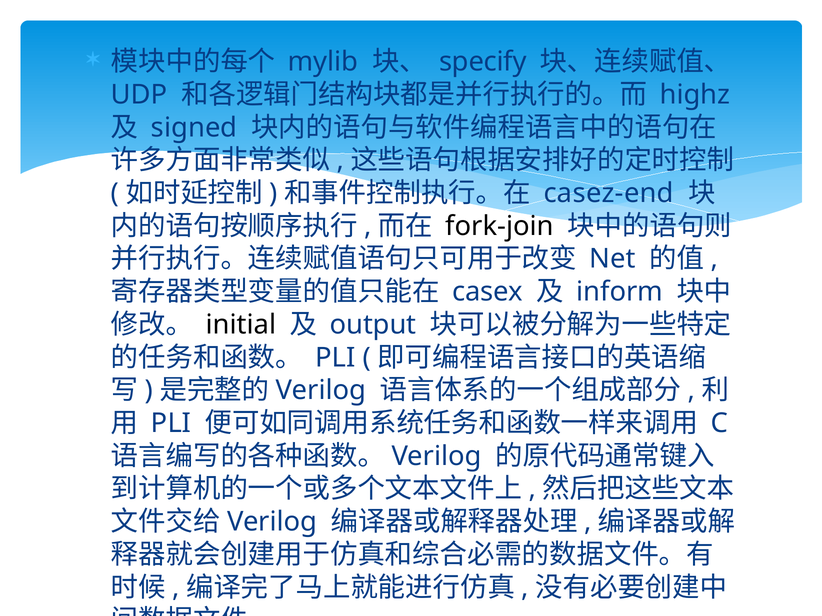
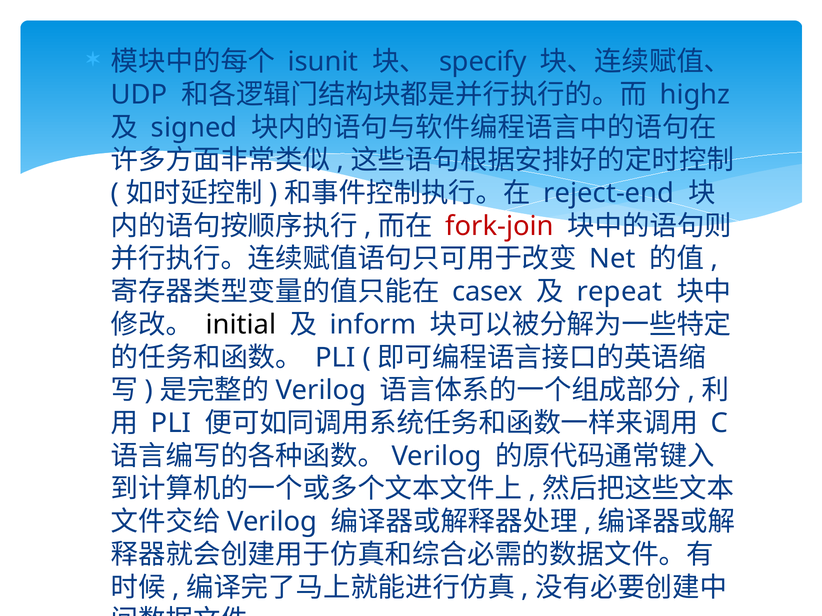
mylib: mylib -> isunit
casez-end: casez-end -> reject-end
fork-join colour: black -> red
inform: inform -> repeat
output: output -> inform
